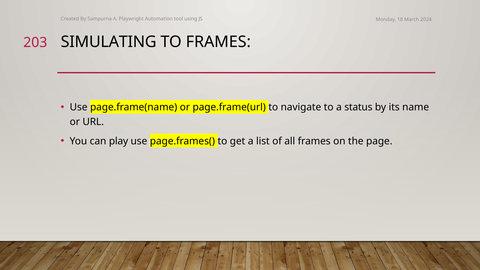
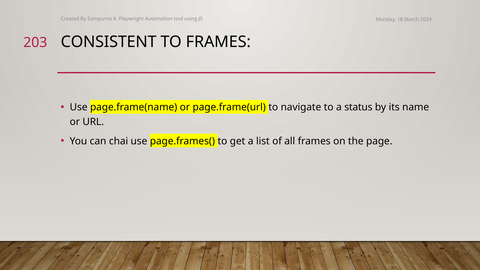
SIMULATING: SIMULATING -> CONSISTENT
play: play -> chai
